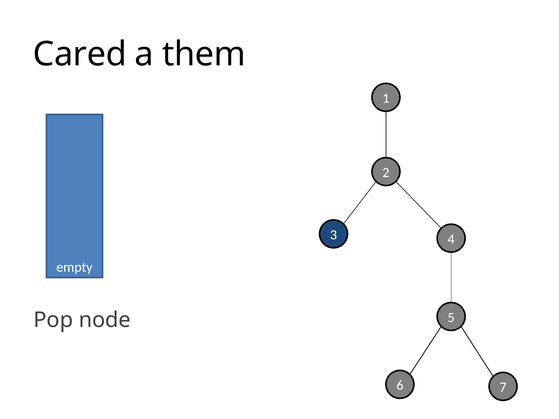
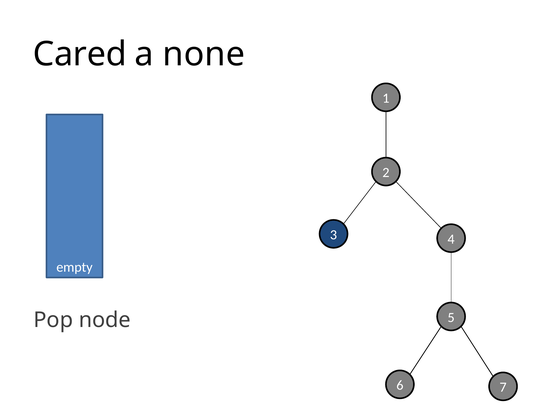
them: them -> none
